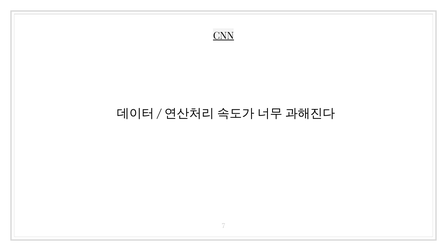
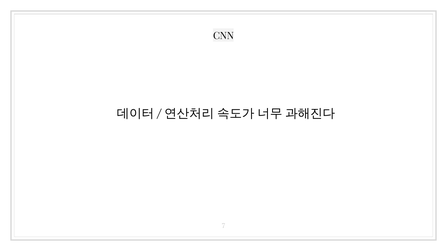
CNN underline: present -> none
